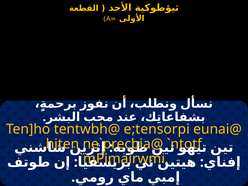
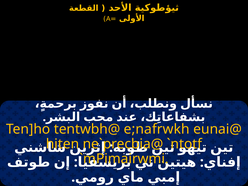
e;tensorpi: e;tensorpi -> e;nafrwkh
